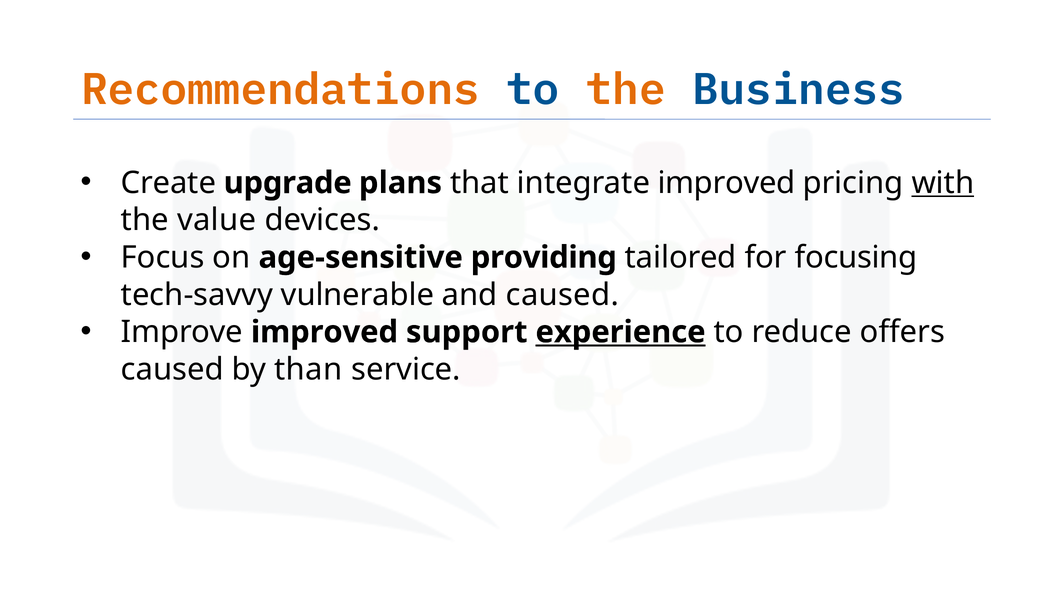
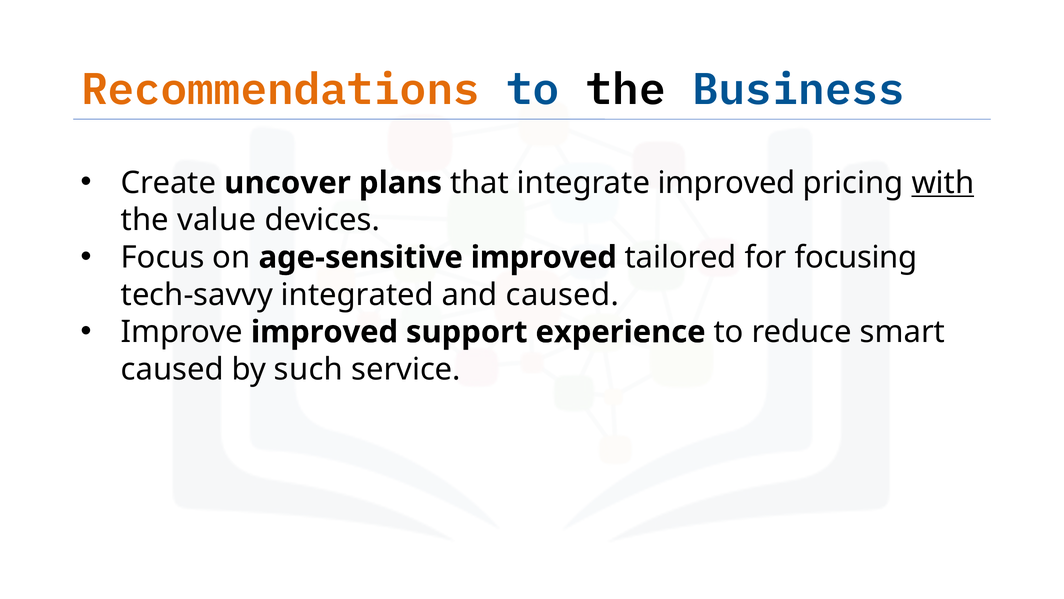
the at (626, 89) colour: orange -> black
upgrade: upgrade -> uncover
age-sensitive providing: providing -> improved
vulnerable: vulnerable -> integrated
experience underline: present -> none
offers: offers -> smart
than: than -> such
